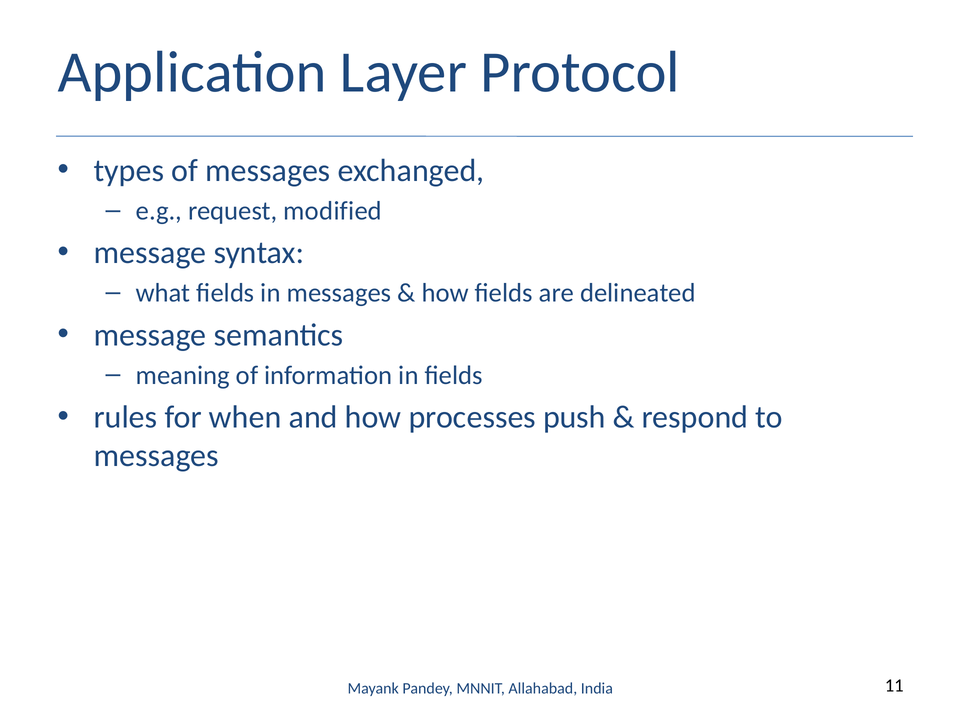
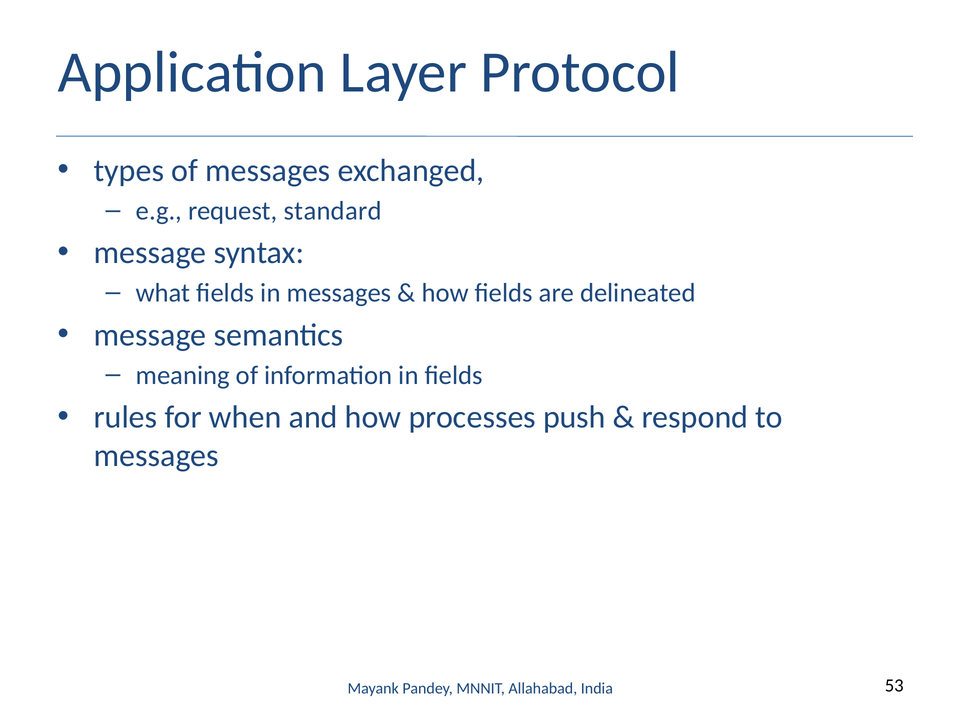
modified: modified -> standard
11: 11 -> 53
